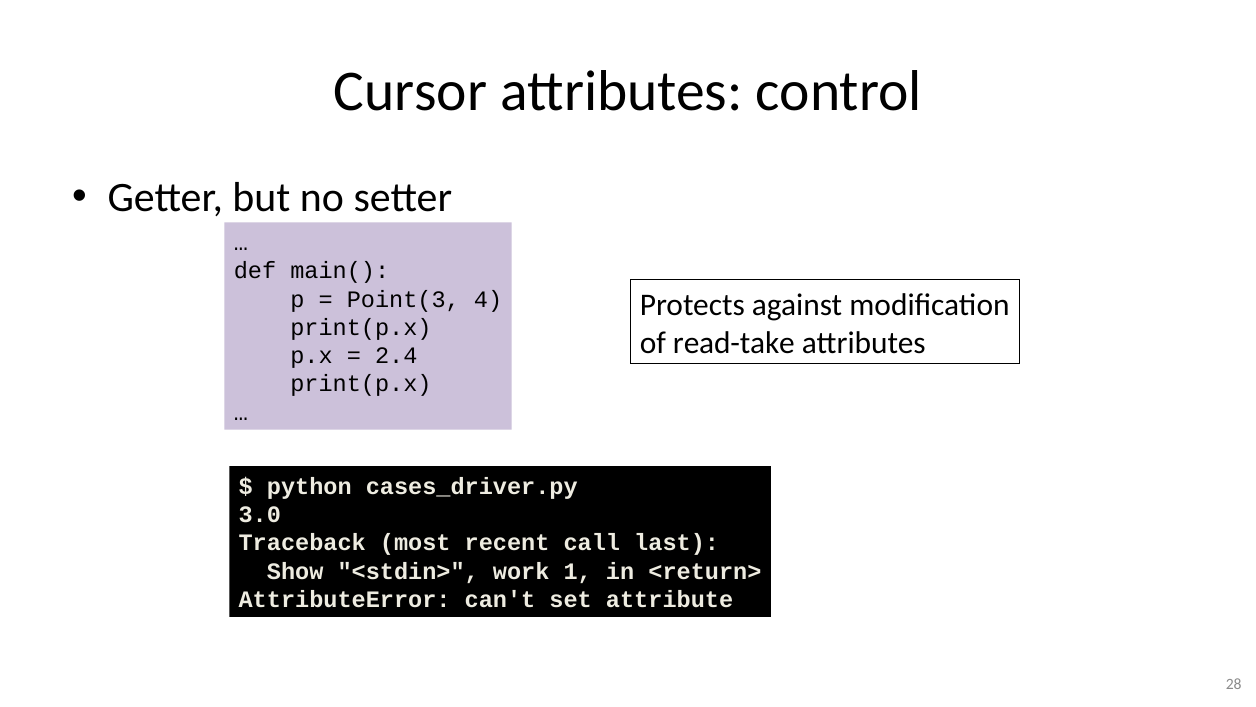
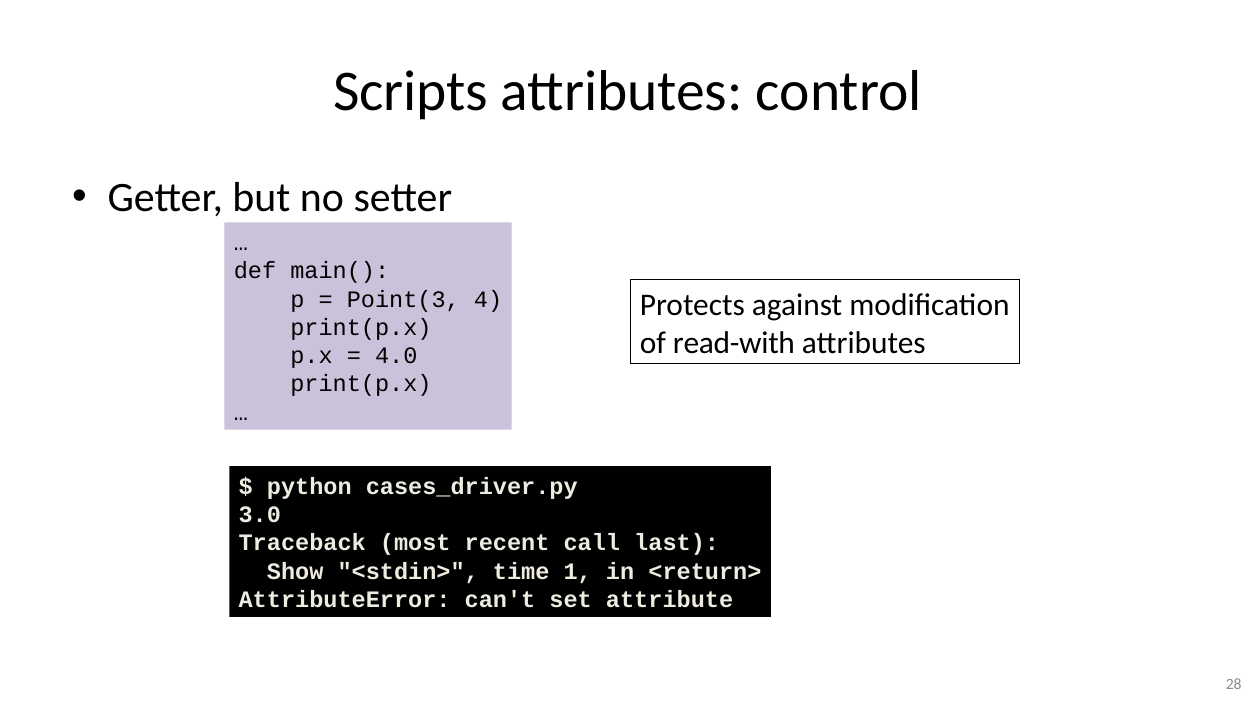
Cursor: Cursor -> Scripts
read-take: read-take -> read-with
2.4: 2.4 -> 4.0
work: work -> time
